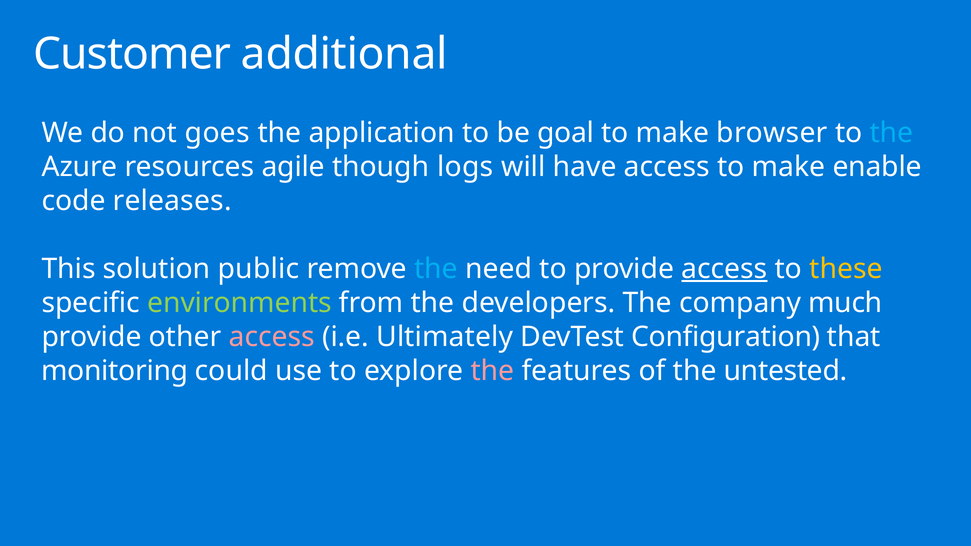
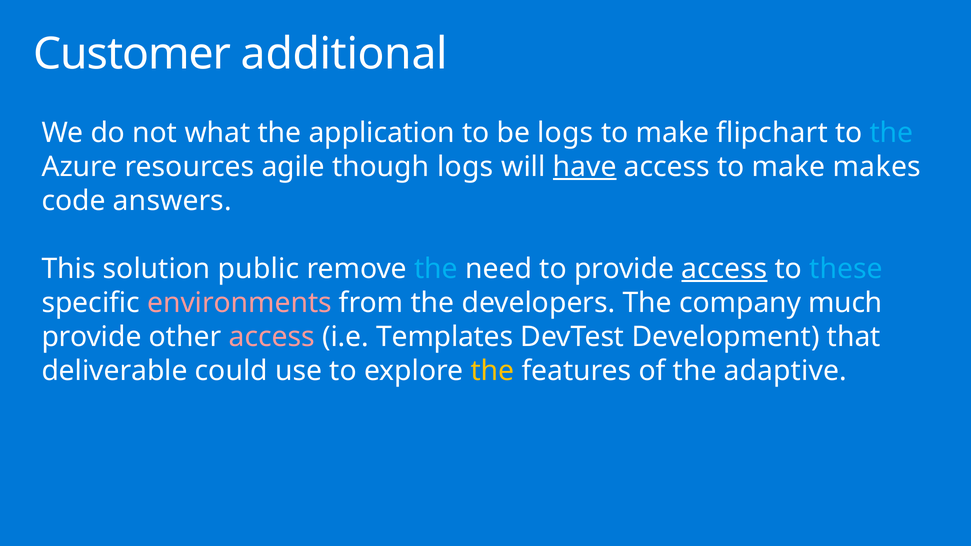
goes: goes -> what
be goal: goal -> logs
browser: browser -> flipchart
have underline: none -> present
enable: enable -> makes
releases: releases -> answers
these colour: yellow -> light blue
environments colour: light green -> pink
Ultimately: Ultimately -> Templates
Configuration: Configuration -> Development
monitoring: monitoring -> deliverable
the at (492, 371) colour: pink -> yellow
untested: untested -> adaptive
